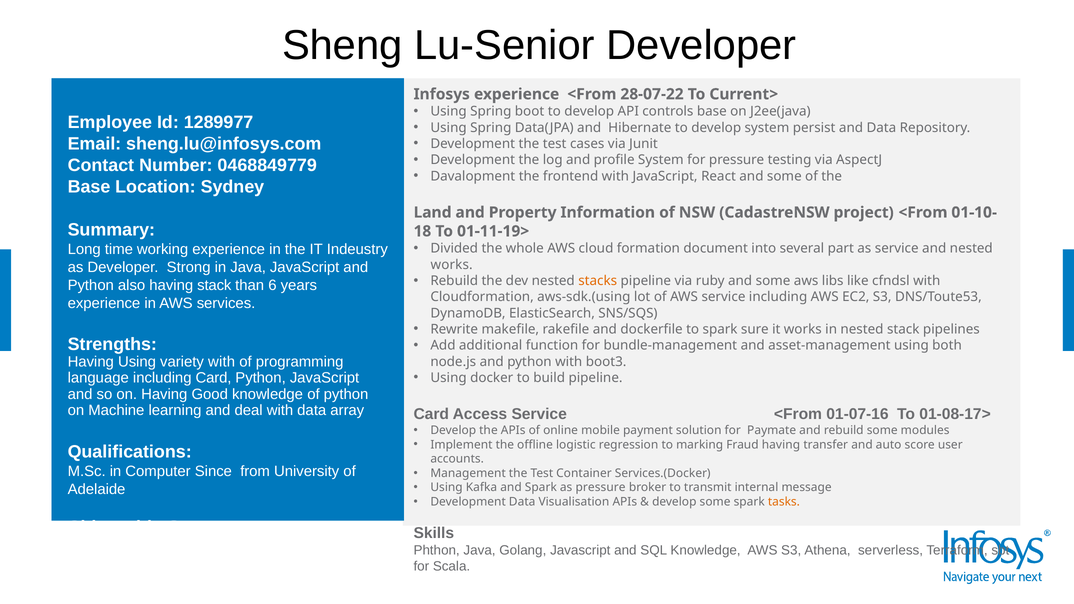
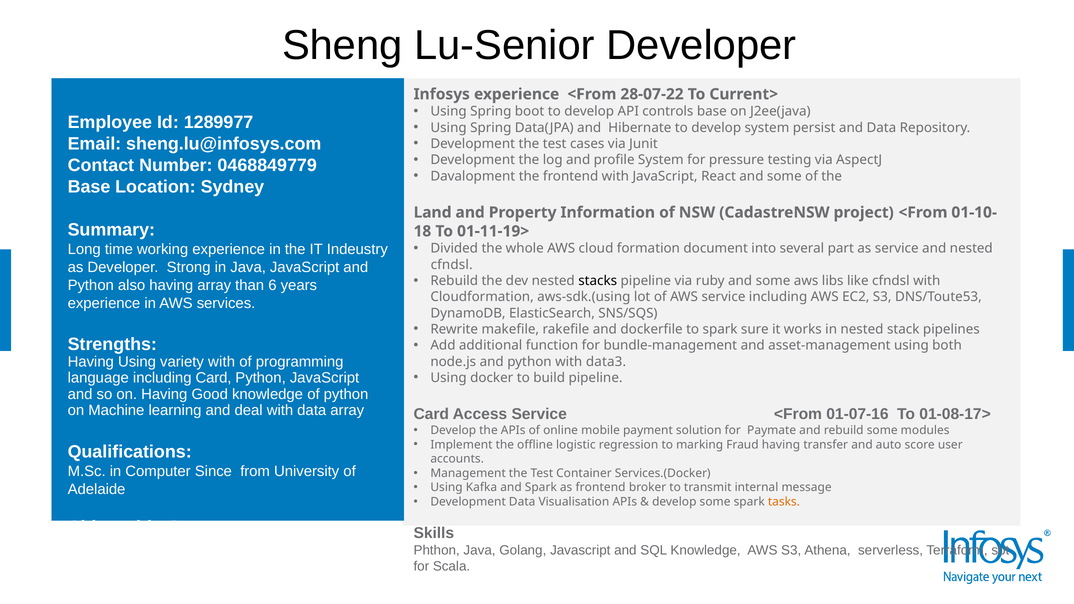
works at (452, 265): works -> cfndsl
stacks colour: orange -> black
having stack: stack -> array
boot3: boot3 -> data3
as pressure: pressure -> frontend
